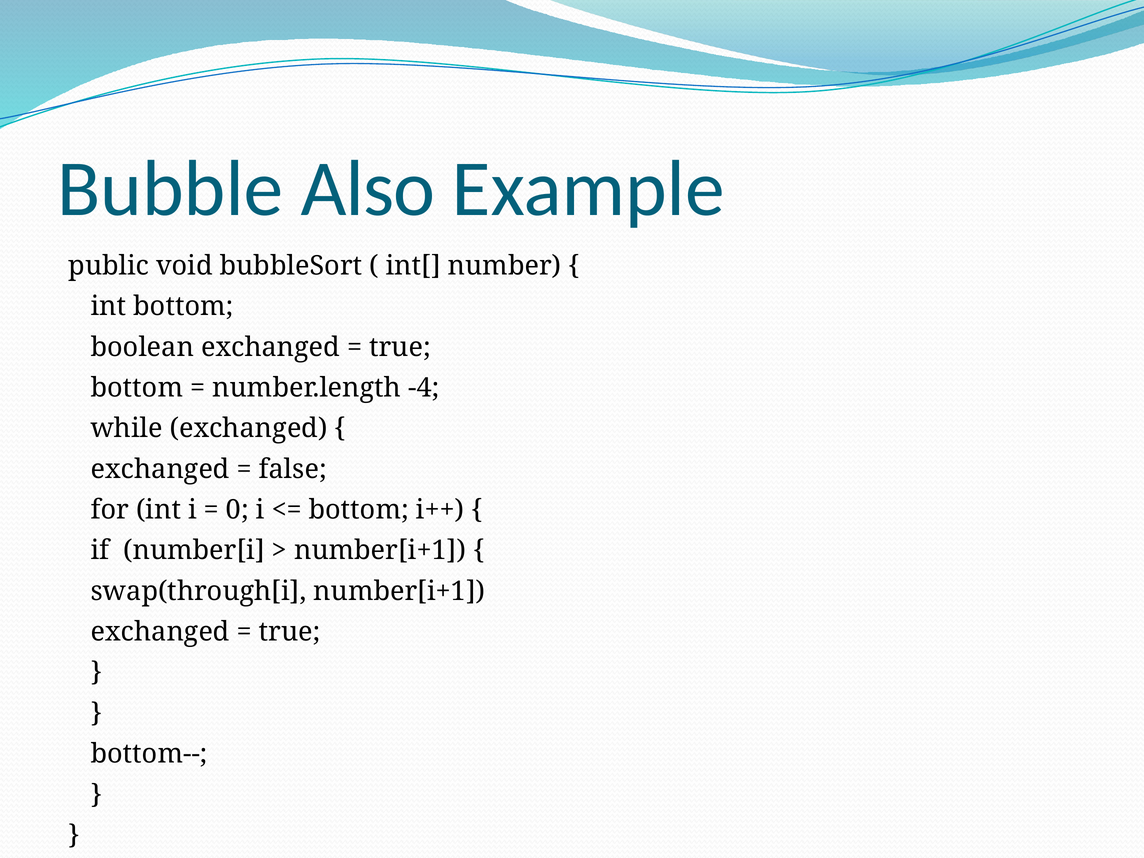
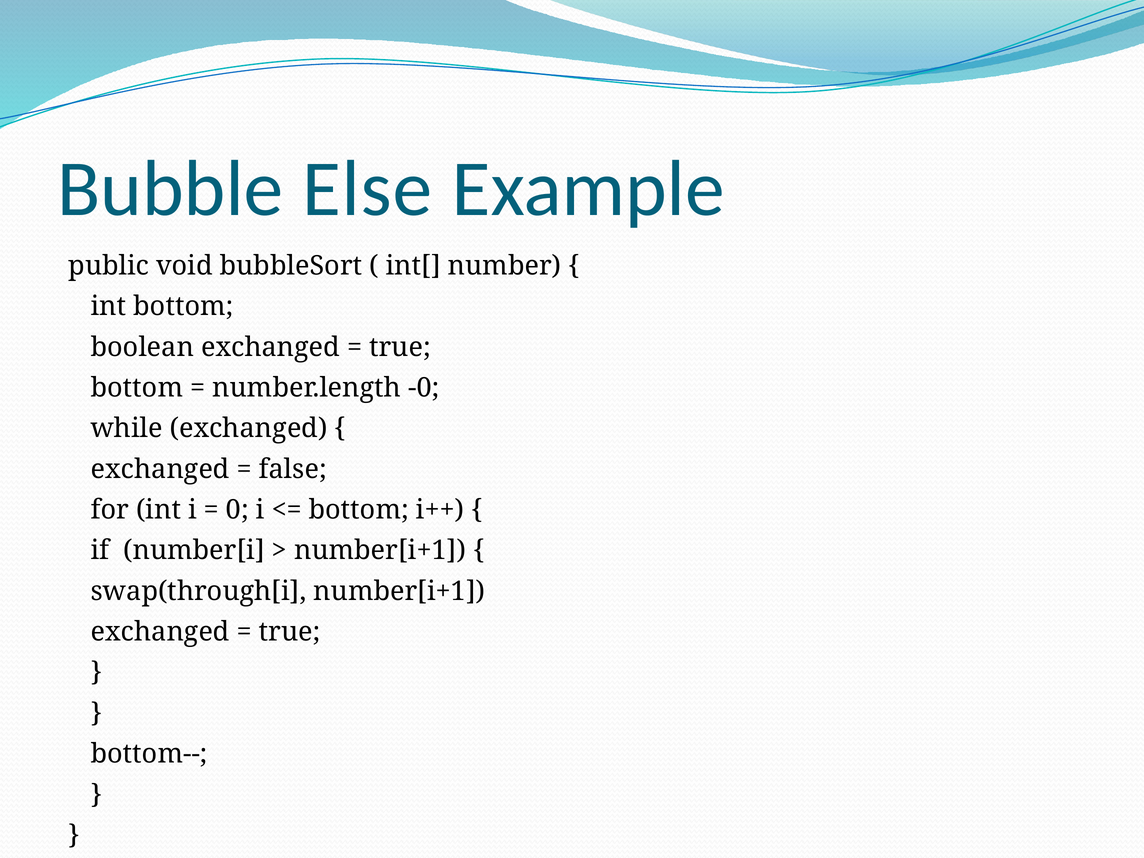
Also: Also -> Else
-4: -4 -> -0
